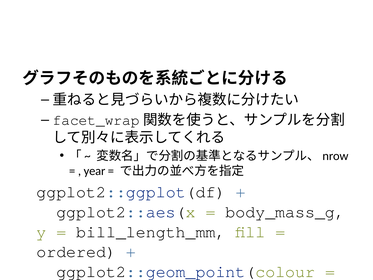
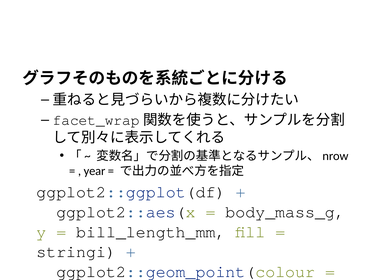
ordered: ordered -> stringi
